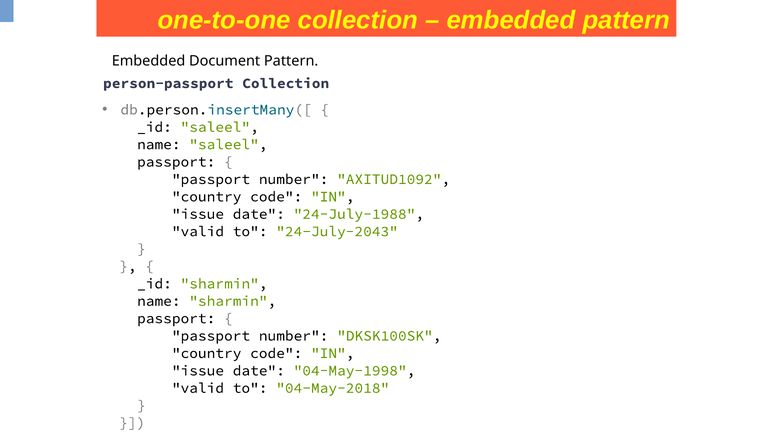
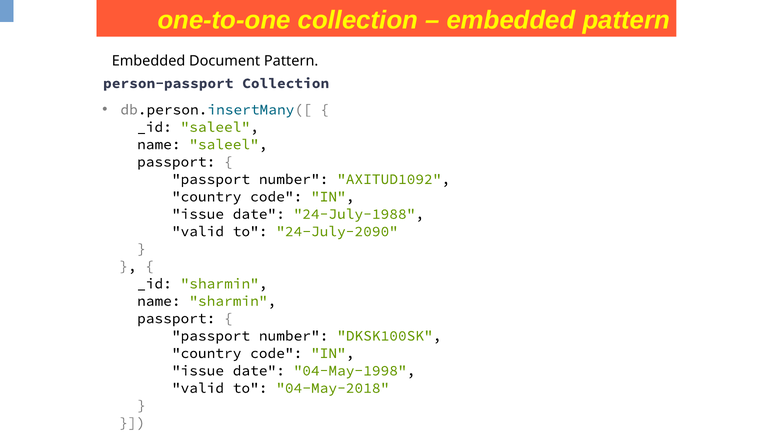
24-July-2043: 24-July-2043 -> 24-July-2090
